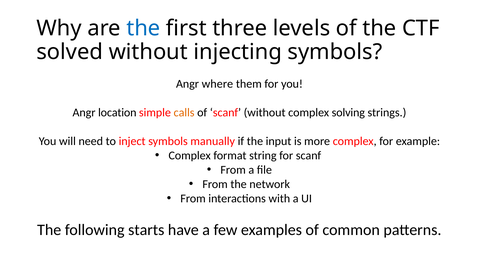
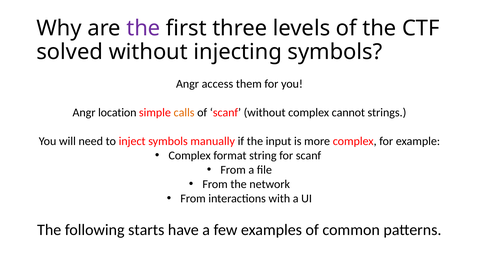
the at (143, 28) colour: blue -> purple
where: where -> access
solving: solving -> cannot
